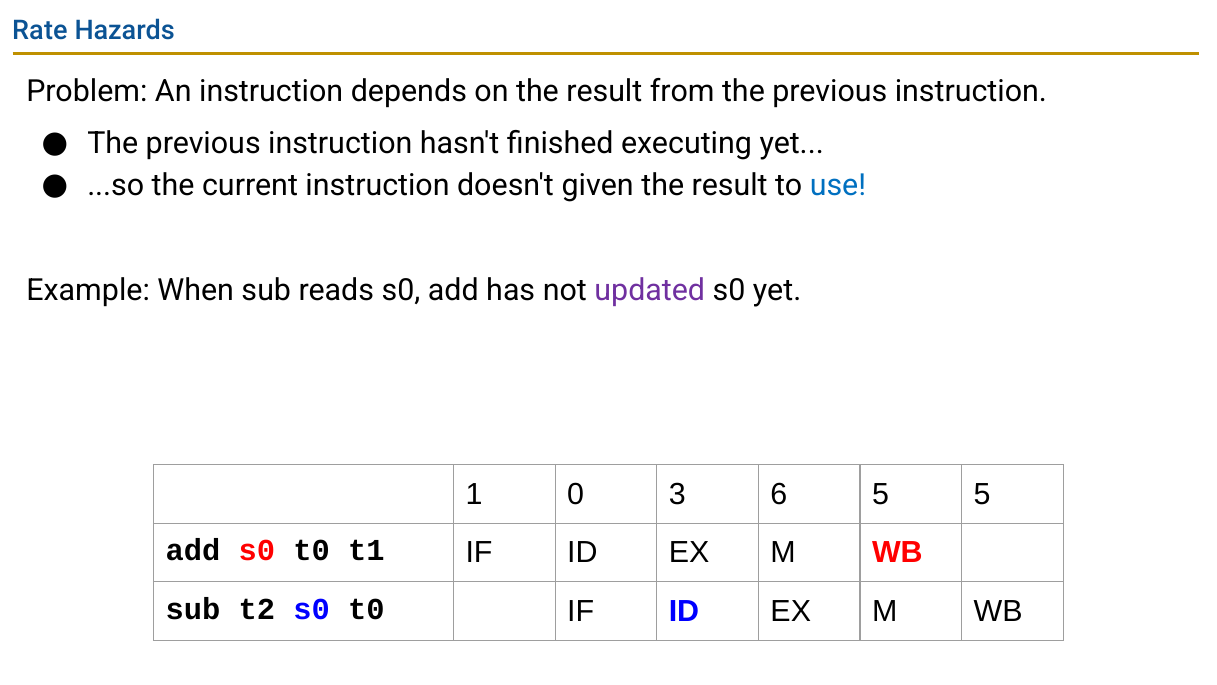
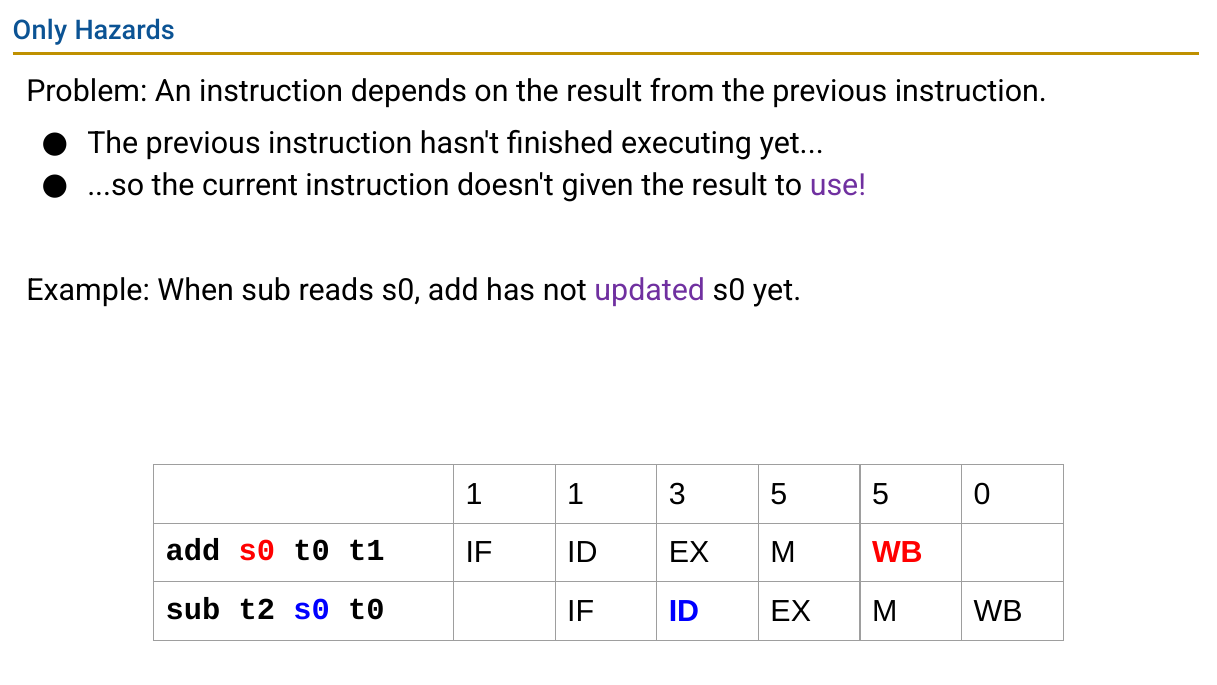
Rate: Rate -> Only
use colour: blue -> purple
1 0: 0 -> 1
3 6: 6 -> 5
5 5: 5 -> 0
